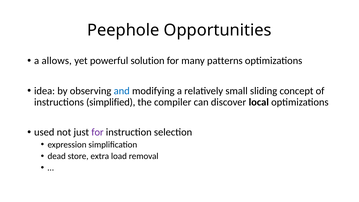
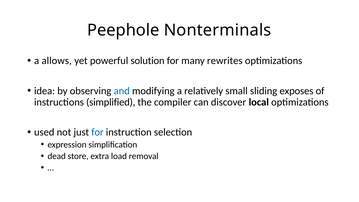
Opportunities: Opportunities -> Nonterminals
patterns: patterns -> rewrites
concept: concept -> exposes
for at (97, 132) colour: purple -> blue
